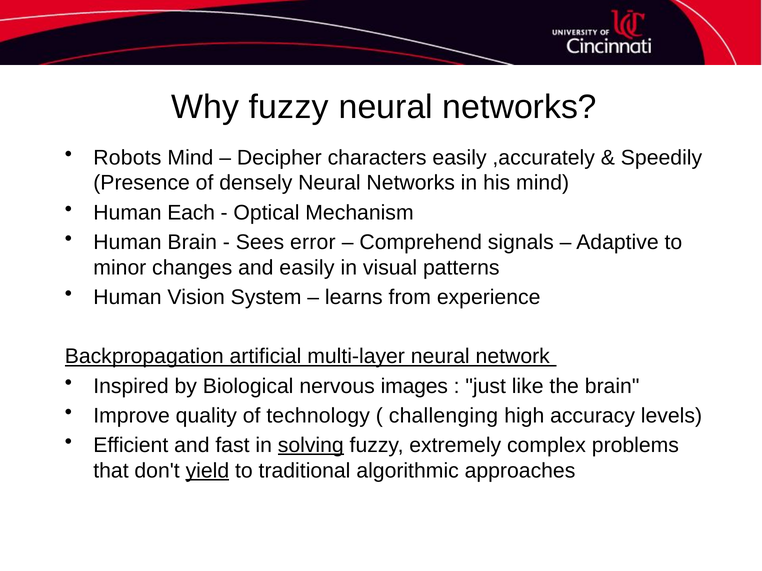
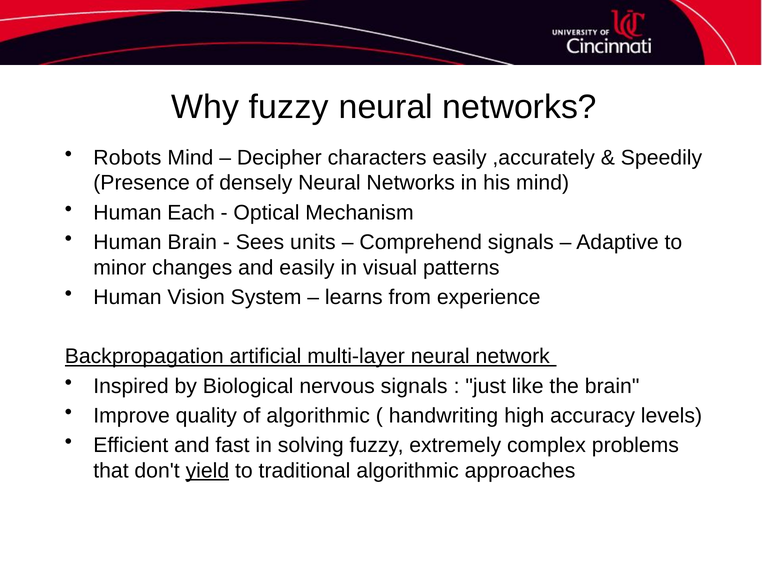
error: error -> units
nervous images: images -> signals
of technology: technology -> algorithmic
challenging: challenging -> handwriting
solving underline: present -> none
